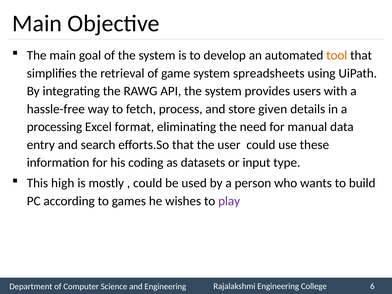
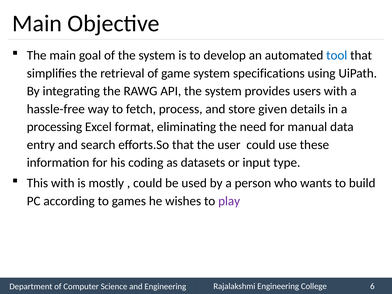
tool colour: orange -> blue
spreadsheets: spreadsheets -> specifications
This high: high -> with
